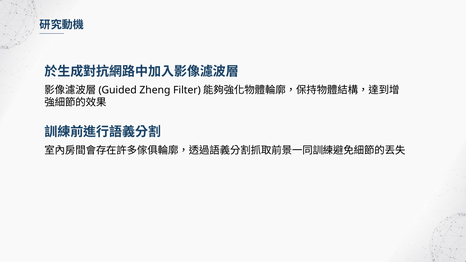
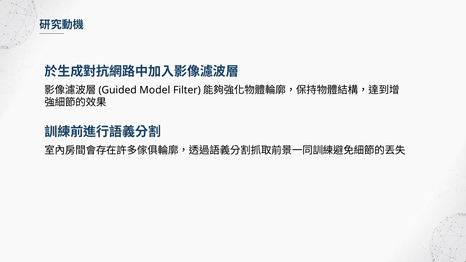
Zheng: Zheng -> Model
